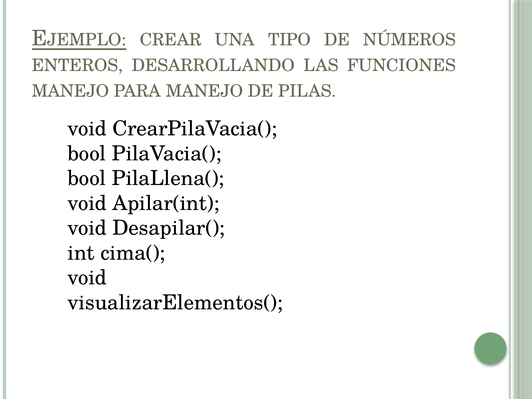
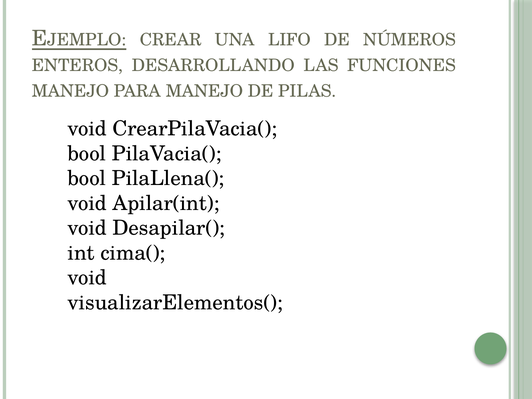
TIPO: TIPO -> LIFO
